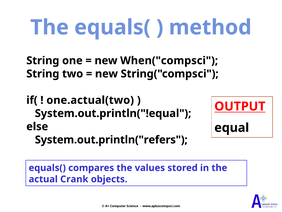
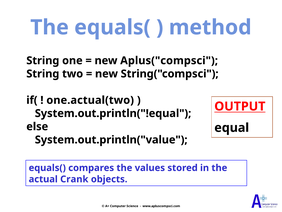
When("compsci: When("compsci -> Aplus("compsci
System.out.println("refers: System.out.println("refers -> System.out.println("value
